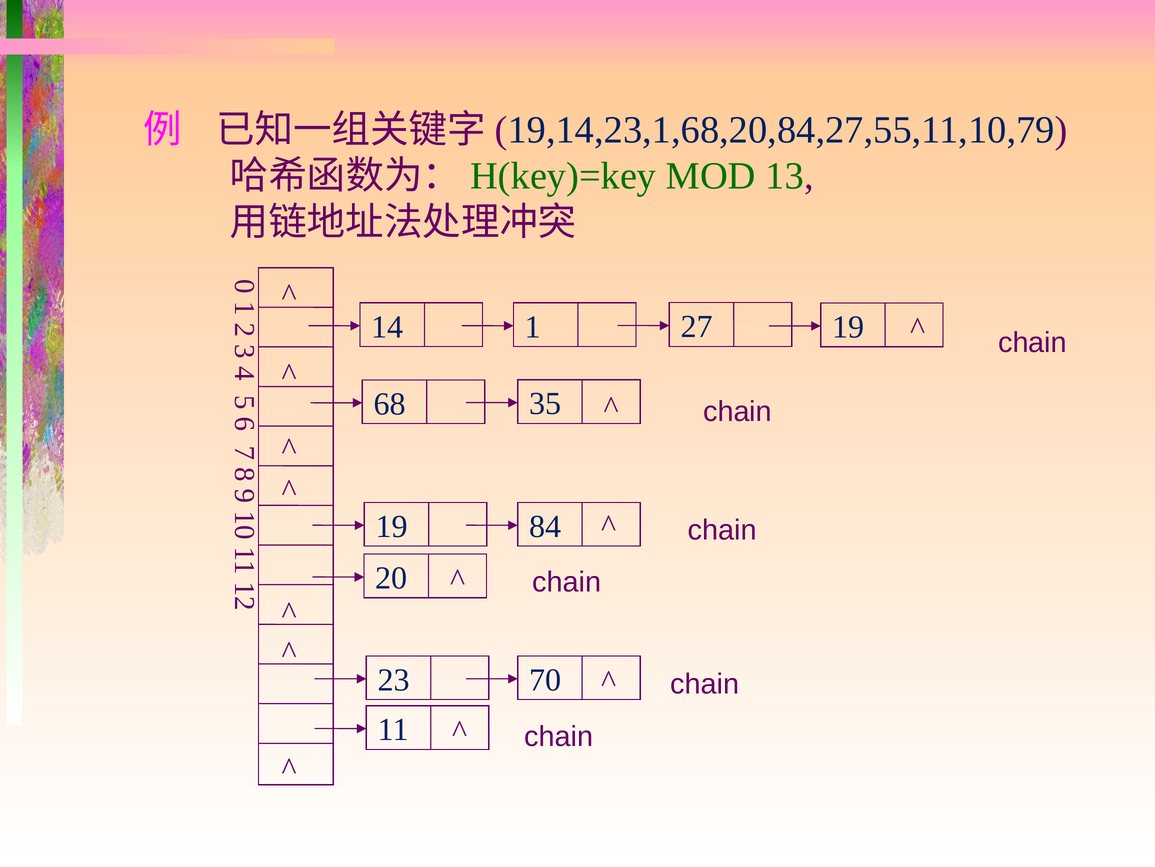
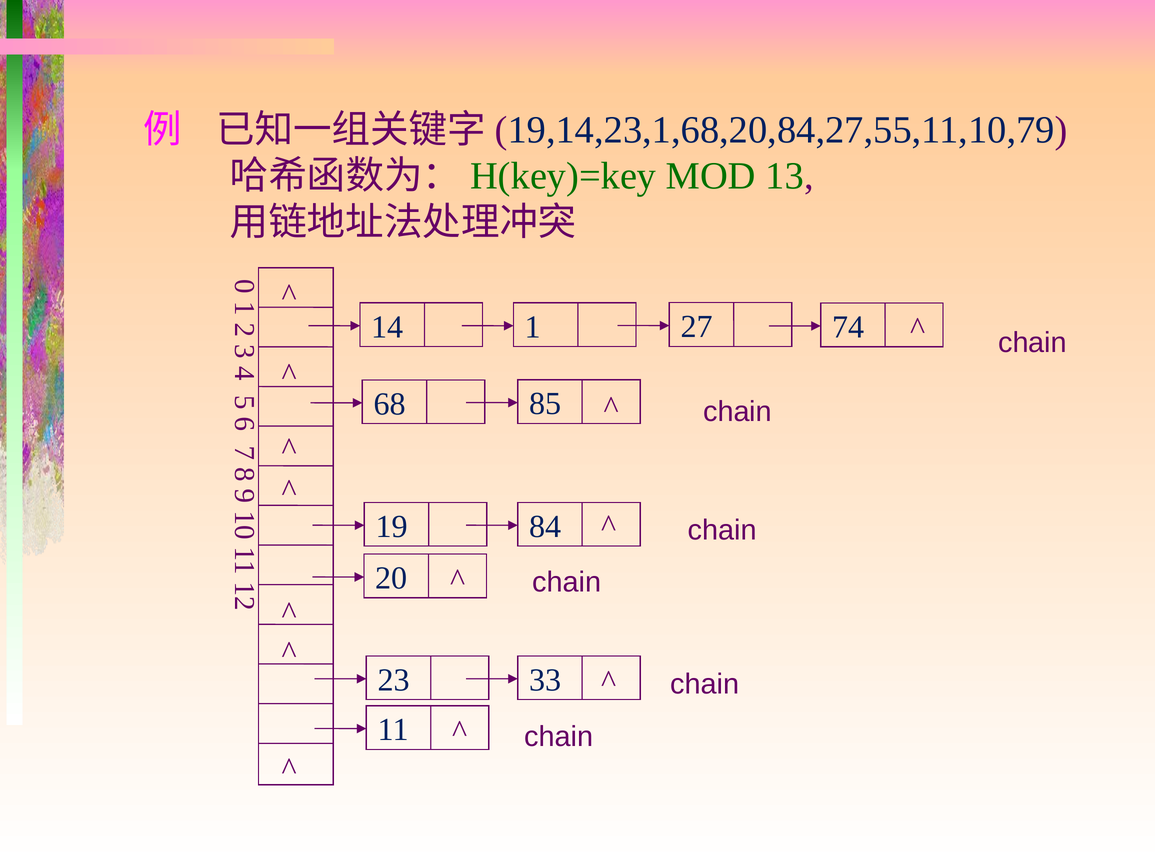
27 19: 19 -> 74
35: 35 -> 85
70: 70 -> 33
